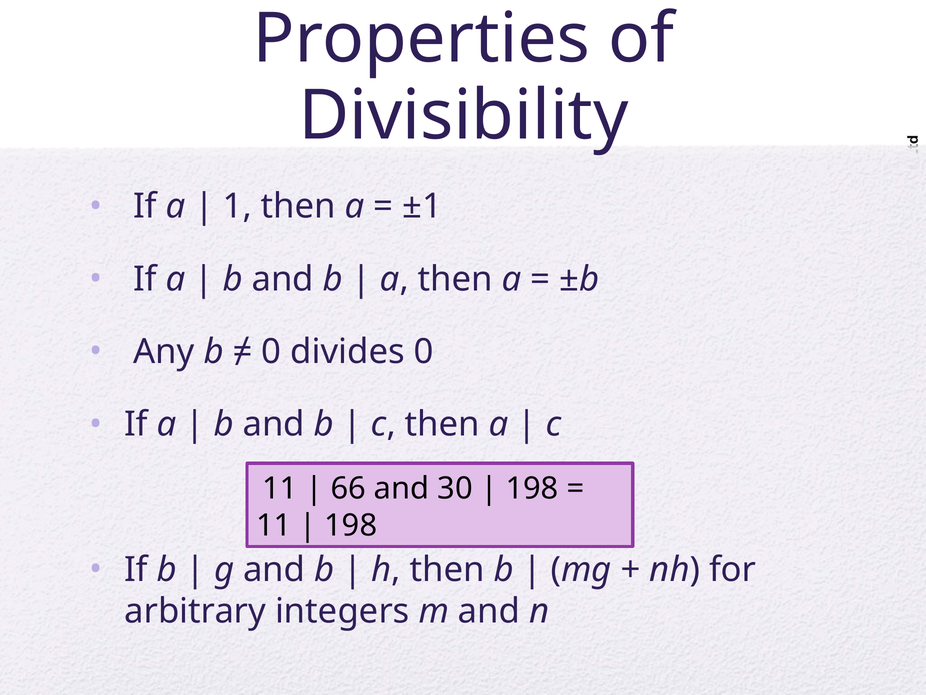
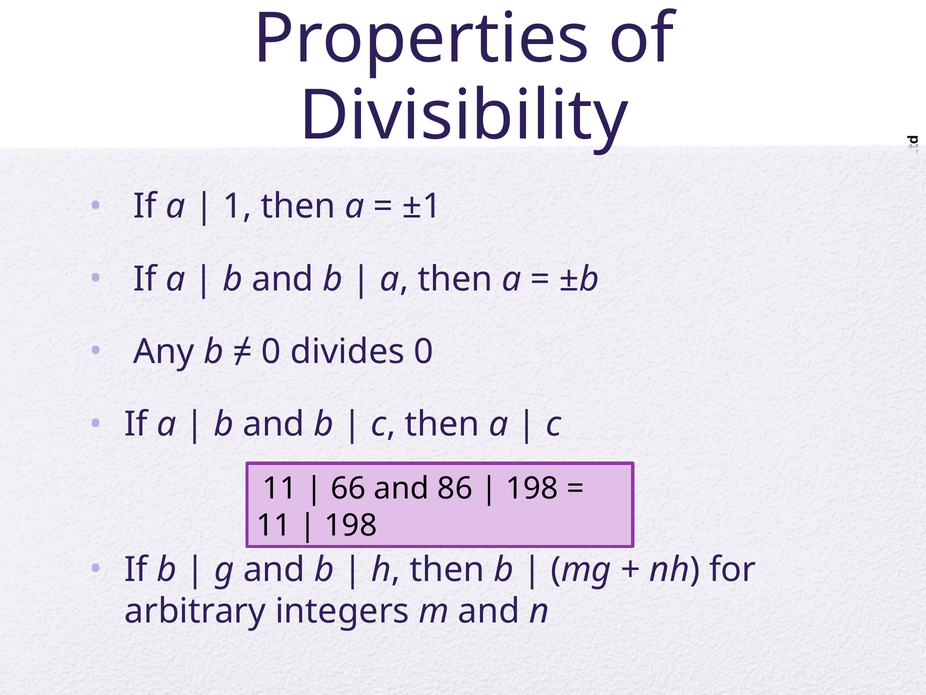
30: 30 -> 86
